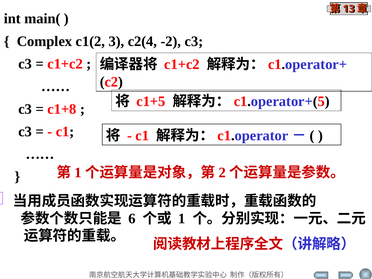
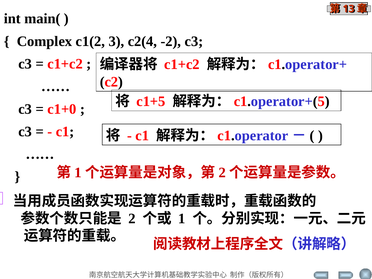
c1+8: c1+8 -> c1+0
6 at (132, 219): 6 -> 2
